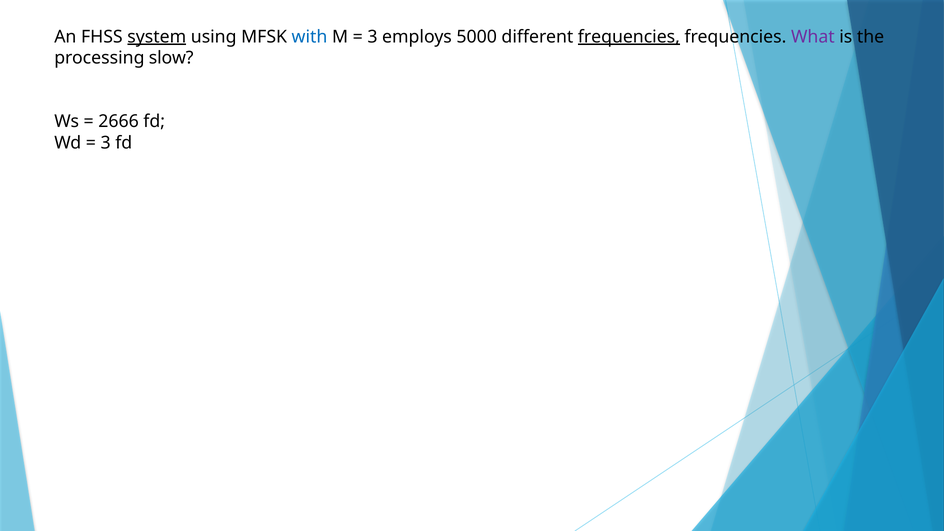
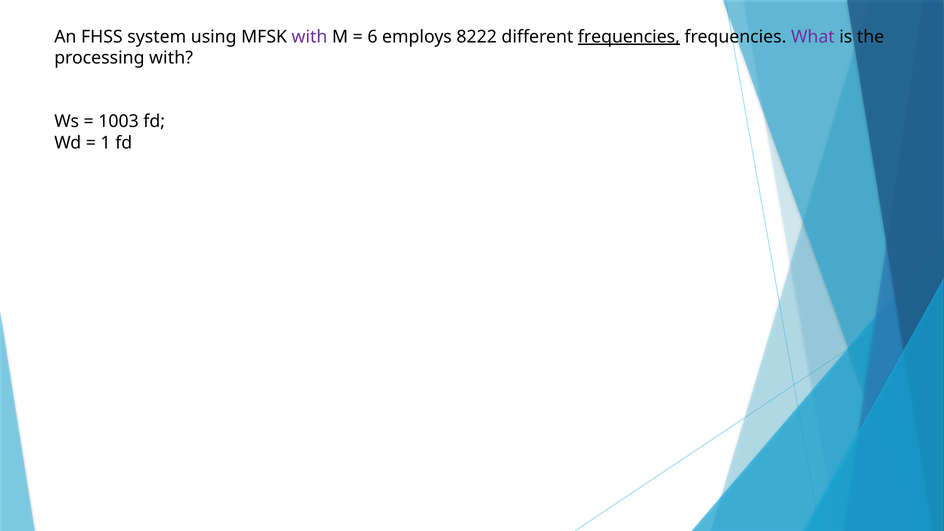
system underline: present -> none
with at (310, 37) colour: blue -> purple
3 at (372, 37): 3 -> 6
5000: 5000 -> 8222
processing slow: slow -> with
2666: 2666 -> 1003
3 at (106, 143): 3 -> 1
